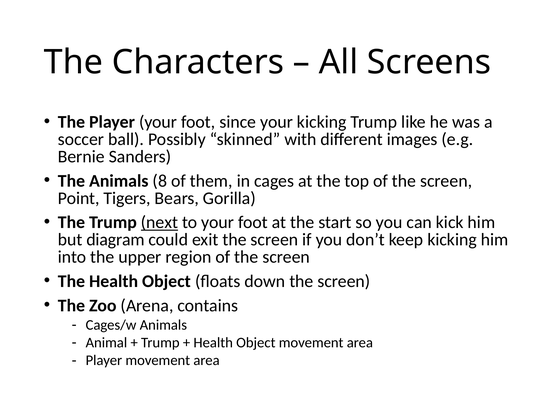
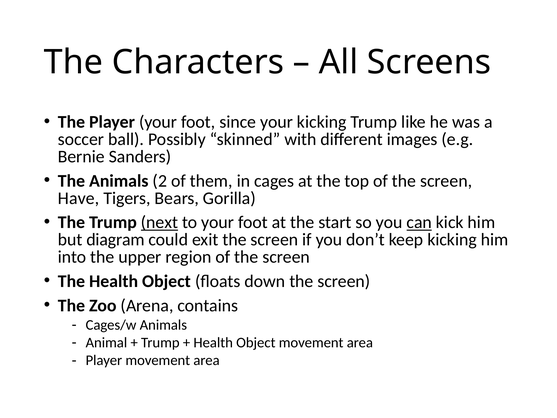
8: 8 -> 2
Point: Point -> Have
can underline: none -> present
